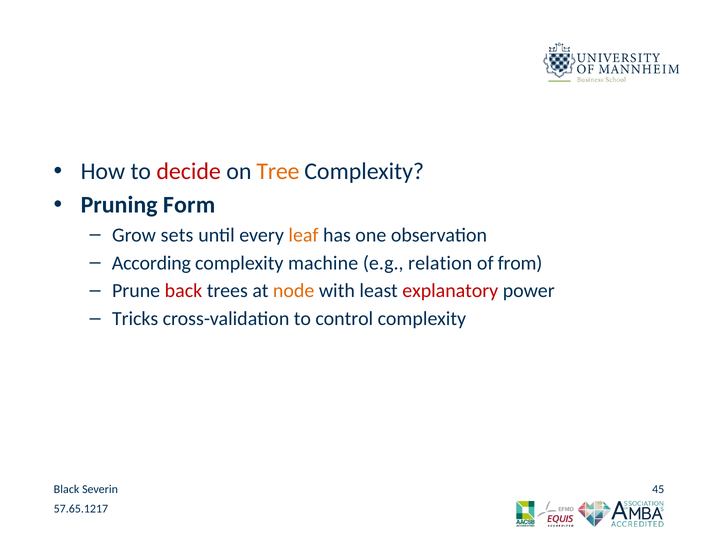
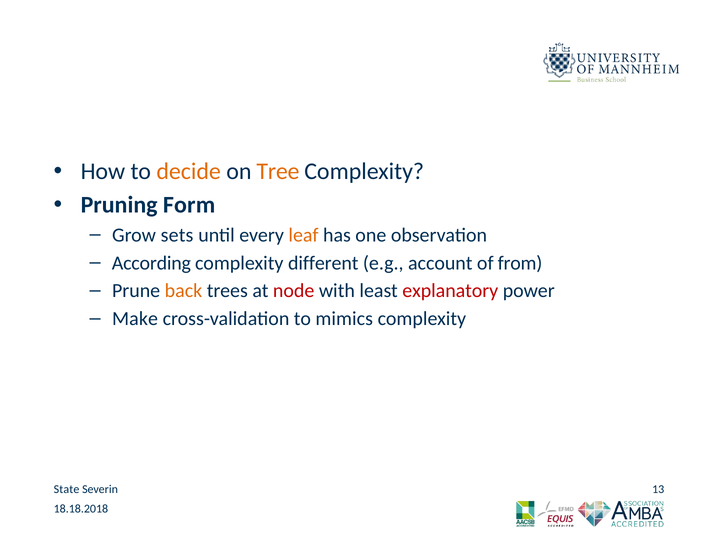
decide colour: red -> orange
machine: machine -> different
relation: relation -> account
back colour: red -> orange
node colour: orange -> red
Tricks: Tricks -> Make
control: control -> mimics
Black: Black -> State
45: 45 -> 13
57.65.1217: 57.65.1217 -> 18.18.2018
